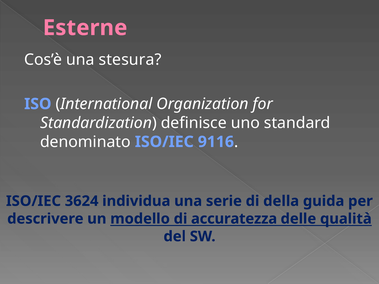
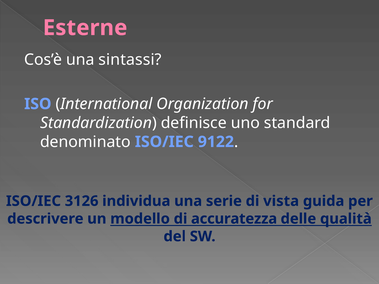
stesura: stesura -> sintassi
9116: 9116 -> 9122
3624: 3624 -> 3126
della: della -> vista
